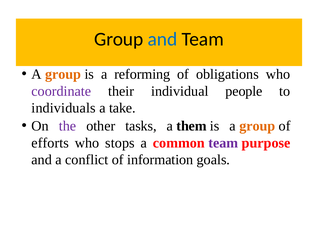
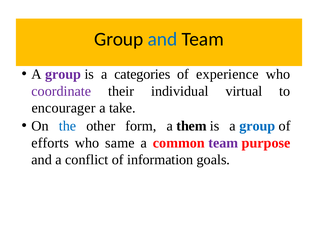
group at (63, 74) colour: orange -> purple
reforming: reforming -> categories
obligations: obligations -> experience
people: people -> virtual
individuals: individuals -> encourager
the colour: purple -> blue
tasks: tasks -> form
group at (257, 126) colour: orange -> blue
stops: stops -> same
